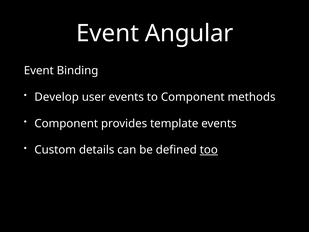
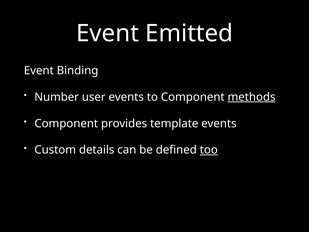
Angular: Angular -> Emitted
Develop: Develop -> Number
methods underline: none -> present
